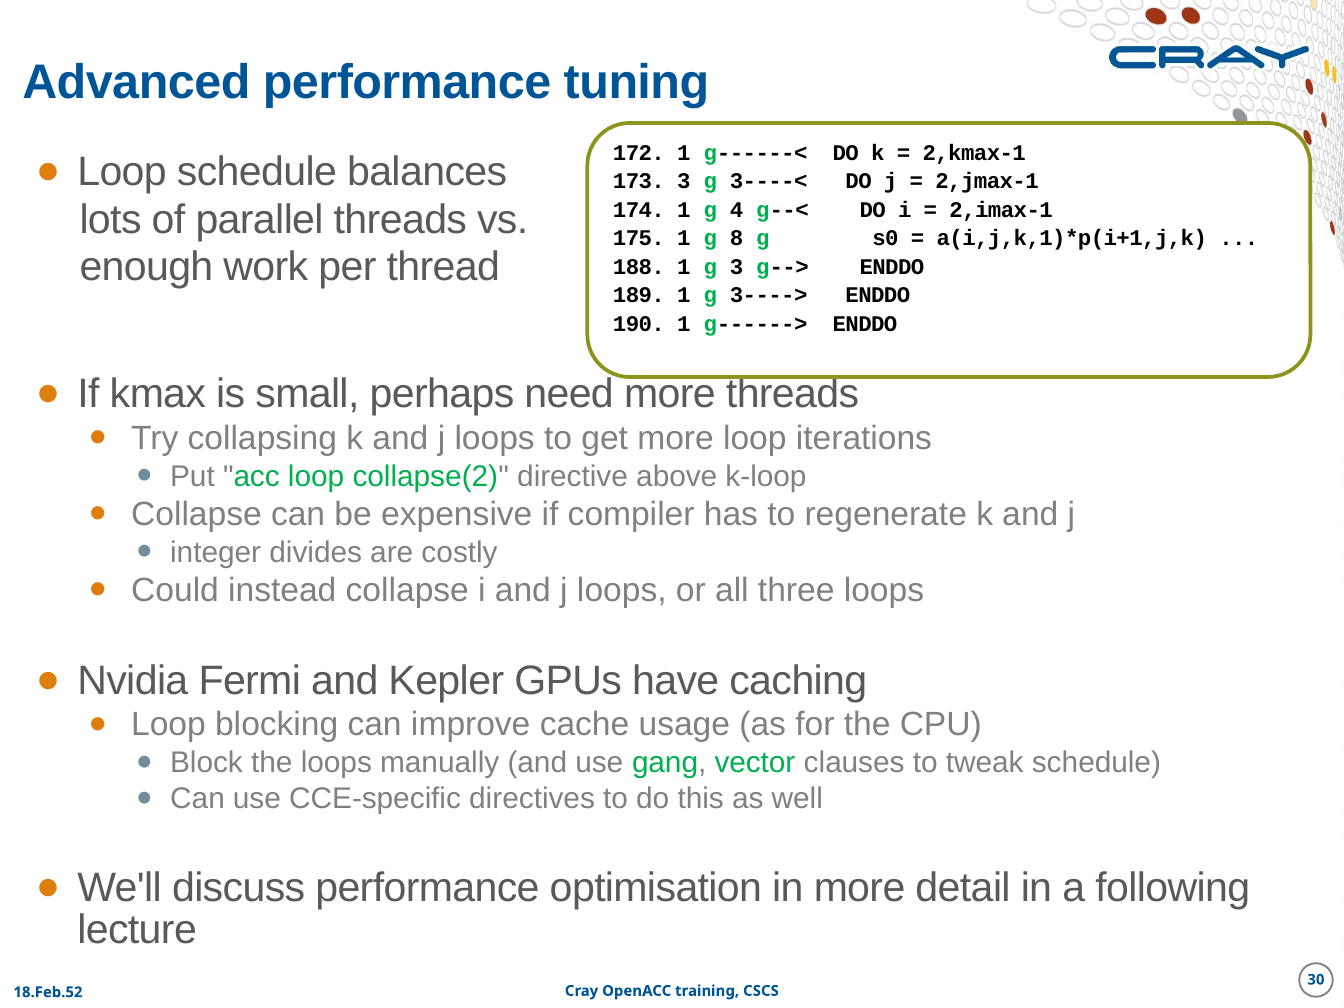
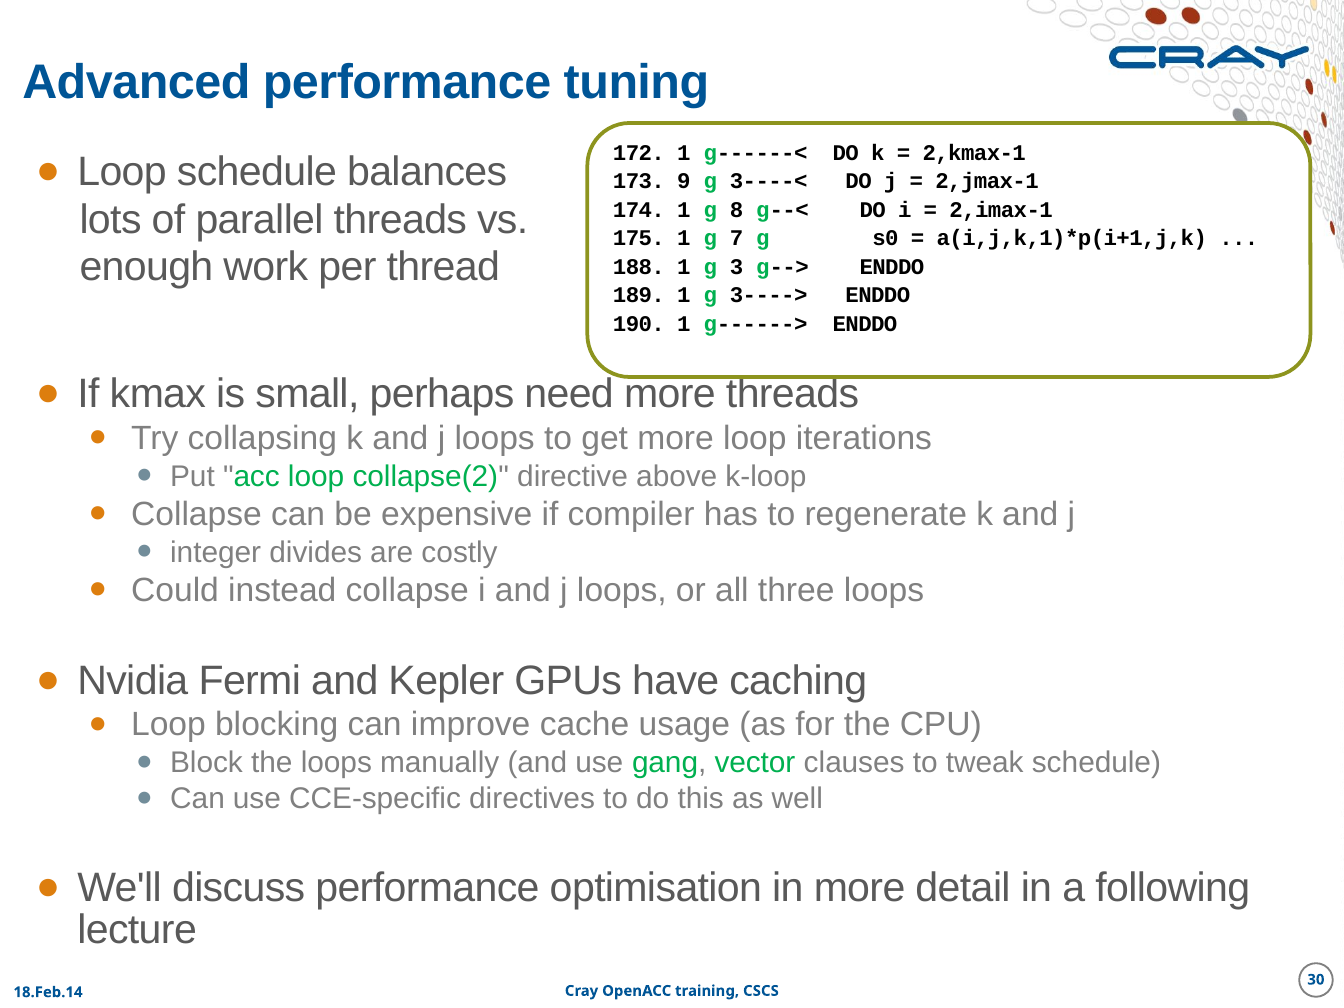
173 3: 3 -> 9
4: 4 -> 8
8: 8 -> 7
18.Feb.52: 18.Feb.52 -> 18.Feb.14
